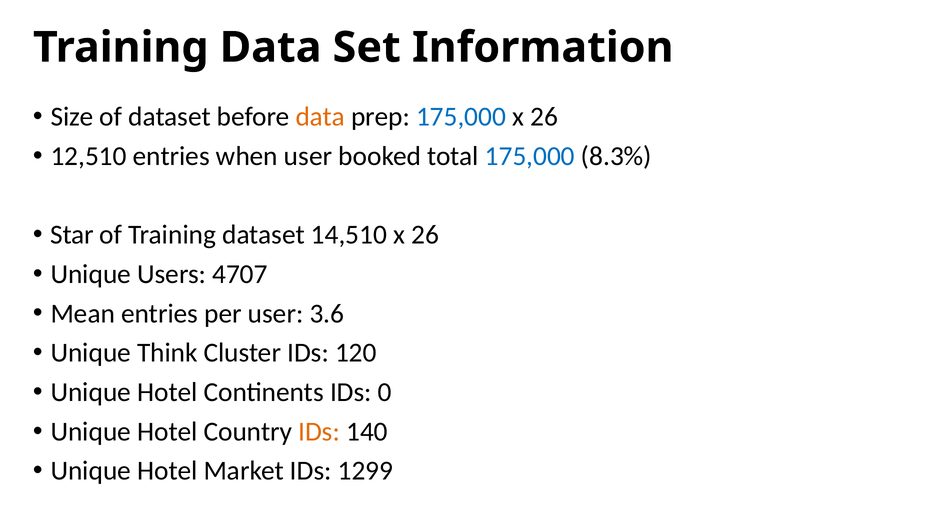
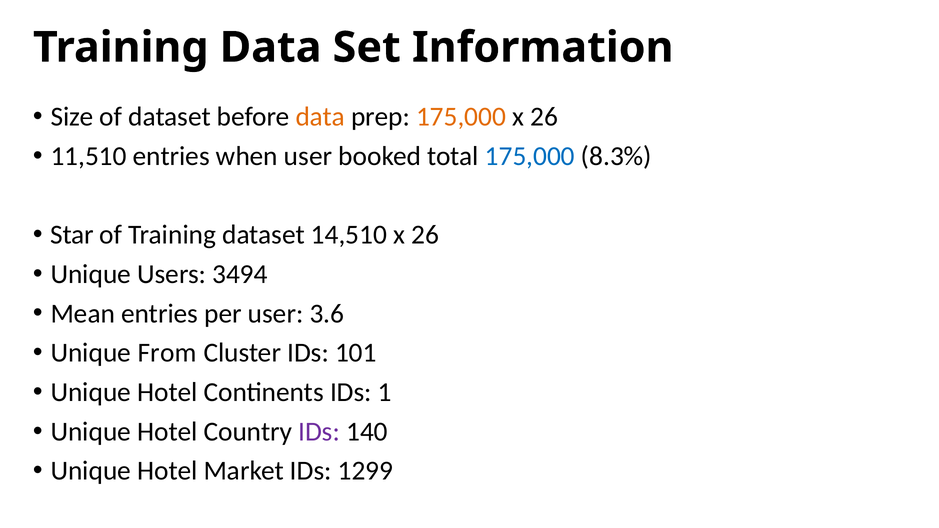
175,000 at (461, 117) colour: blue -> orange
12,510: 12,510 -> 11,510
4707: 4707 -> 3494
Think: Think -> From
120: 120 -> 101
0: 0 -> 1
IDs at (319, 432) colour: orange -> purple
